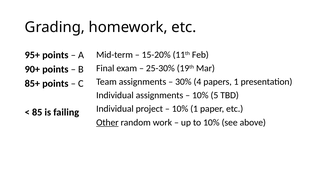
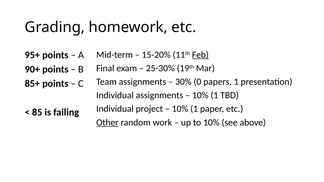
Feb underline: none -> present
4: 4 -> 0
5 at (214, 95): 5 -> 1
